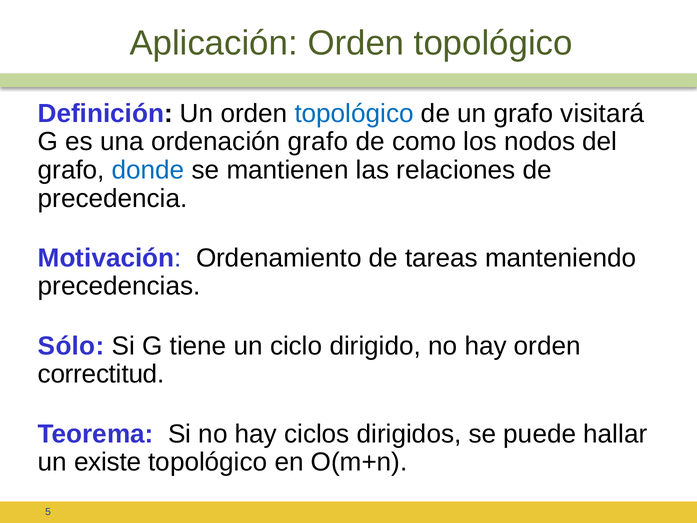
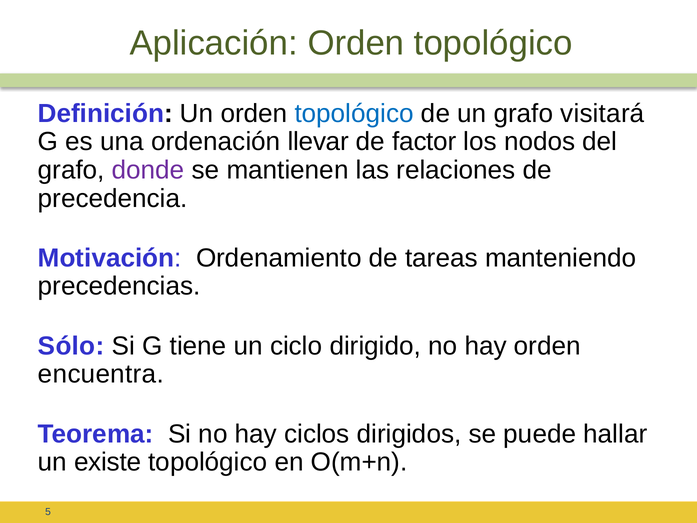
ordenación grafo: grafo -> llevar
como: como -> factor
donde colour: blue -> purple
correctitud: correctitud -> encuentra
